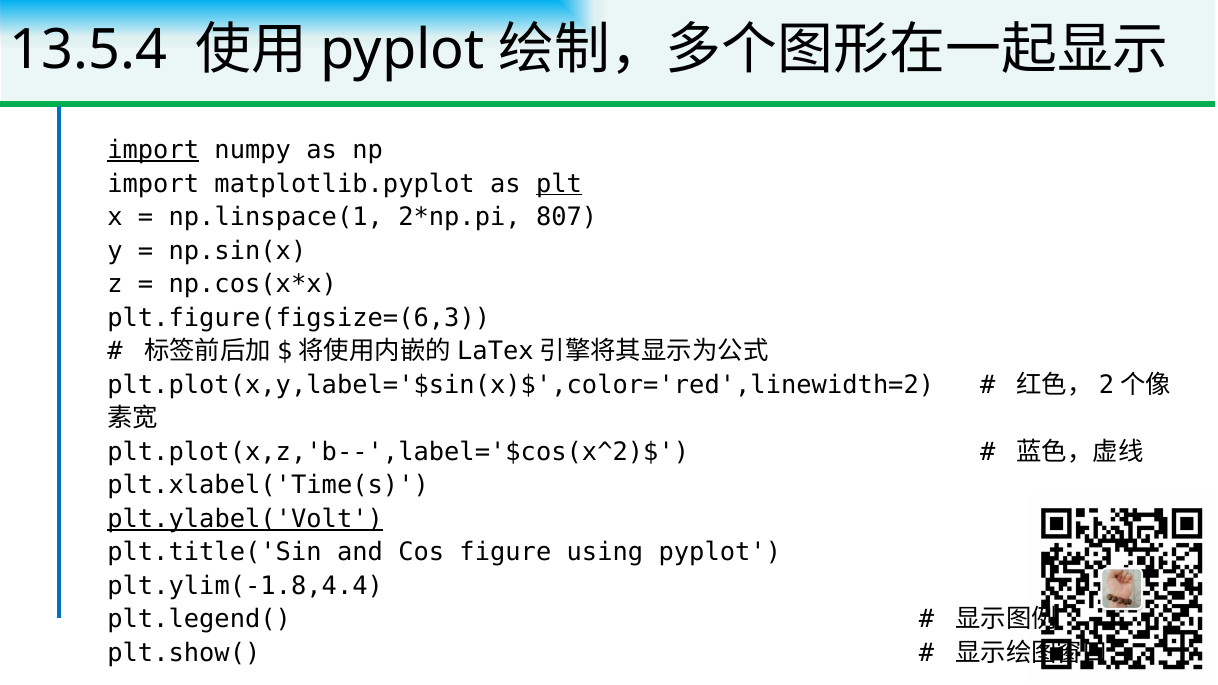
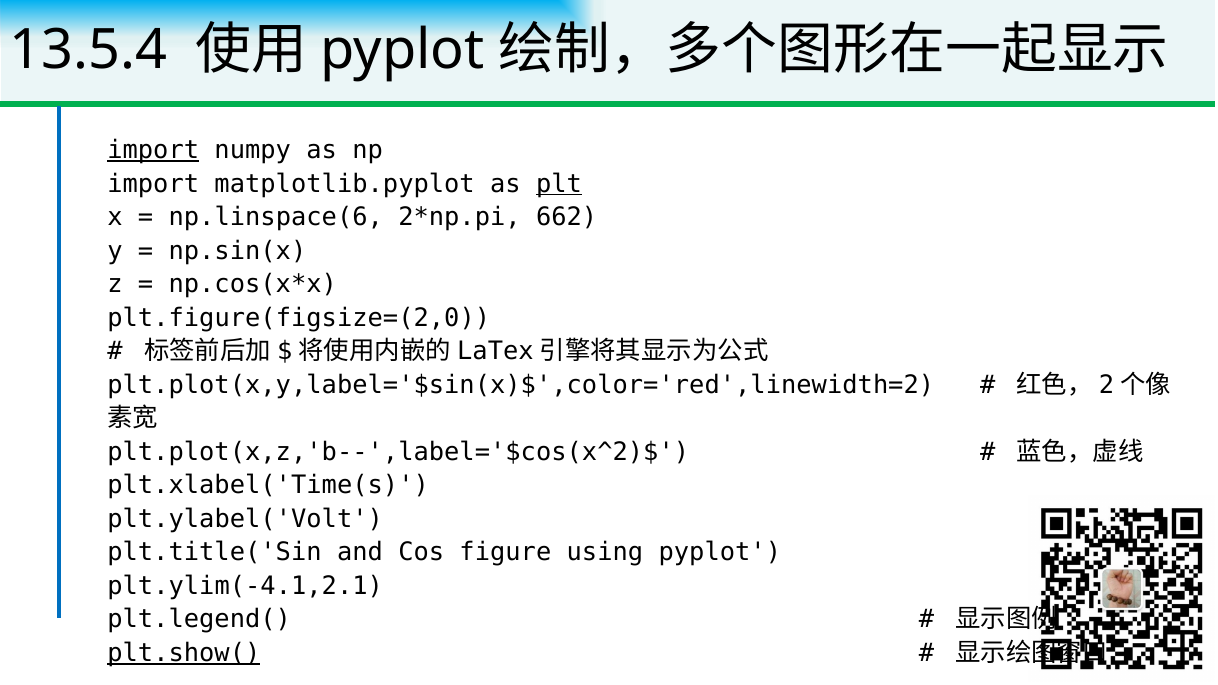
np.linspace(1: np.linspace(1 -> np.linspace(6
807: 807 -> 662
plt.figure(figsize=(6,3: plt.figure(figsize=(6,3 -> plt.figure(figsize=(2,0
plt.ylabel('Volt underline: present -> none
plt.ylim(-1.8,4.4: plt.ylim(-1.8,4.4 -> plt.ylim(-4.1,2.1
plt.show( underline: none -> present
